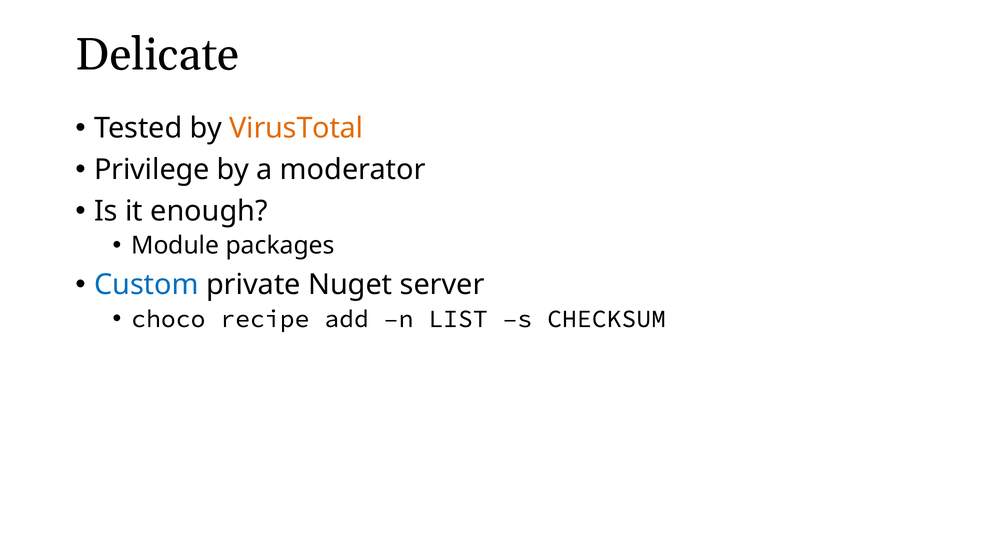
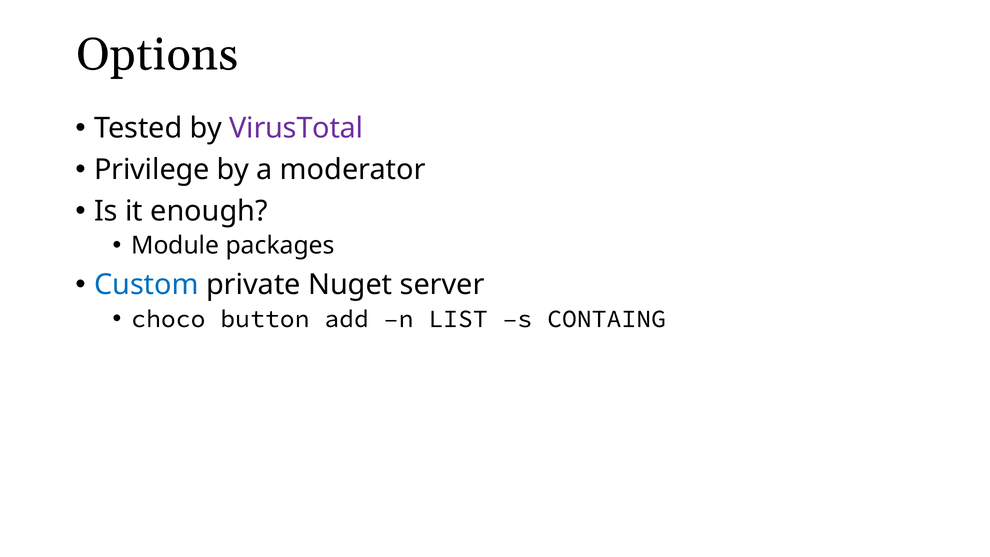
Delicate: Delicate -> Options
VirusTotal colour: orange -> purple
recipe: recipe -> button
CHECKSUM: CHECKSUM -> CONTAING
